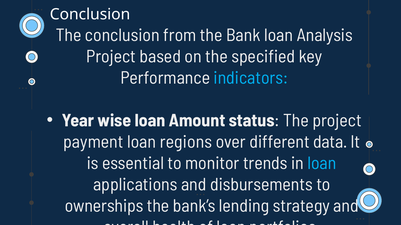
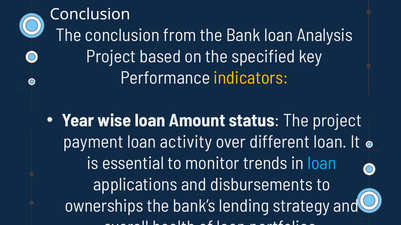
indicators colour: light blue -> yellow
loan regions: regions -> activity
over different data: data -> loan
